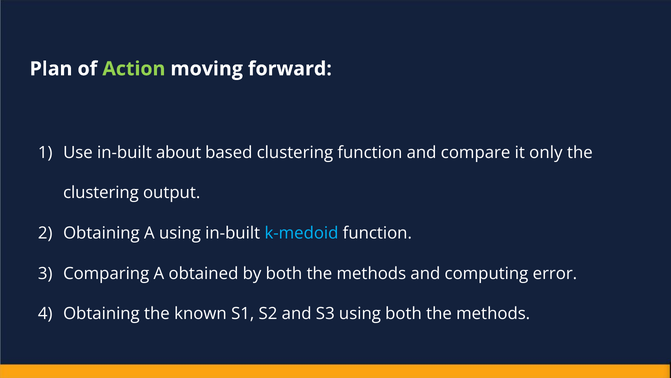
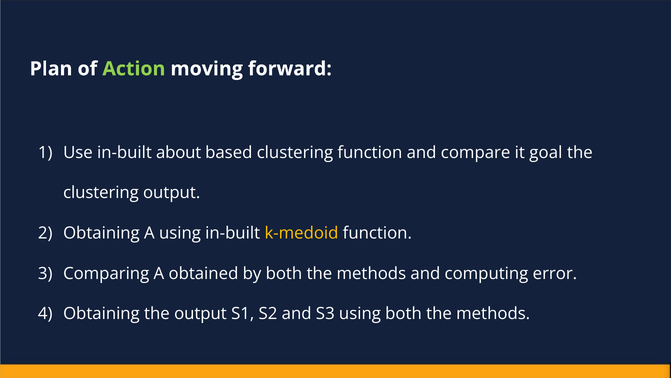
only: only -> goal
k-medoid colour: light blue -> yellow
the known: known -> output
